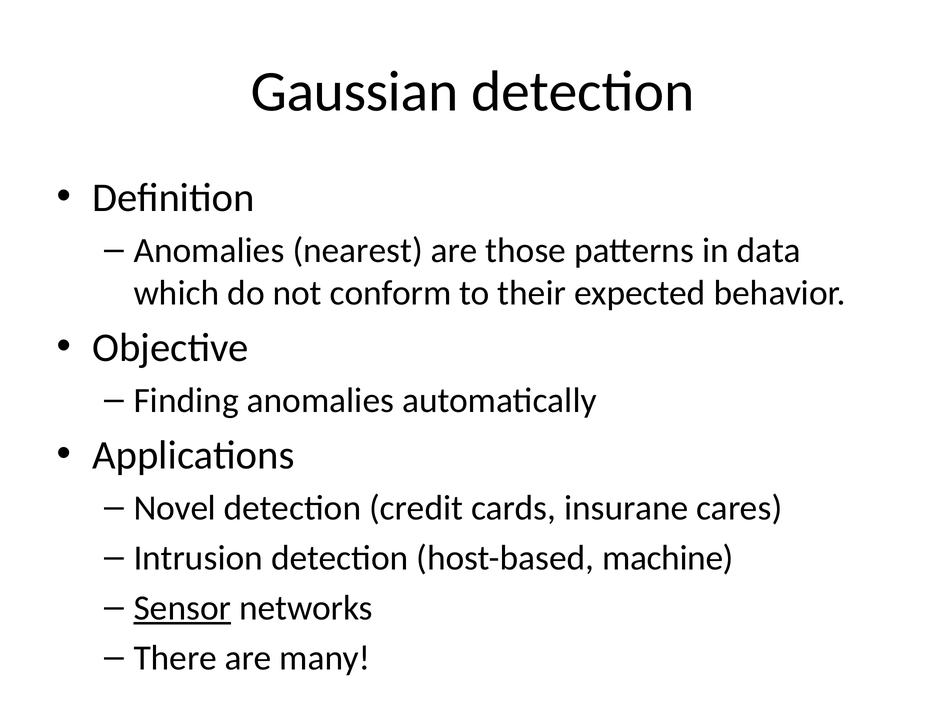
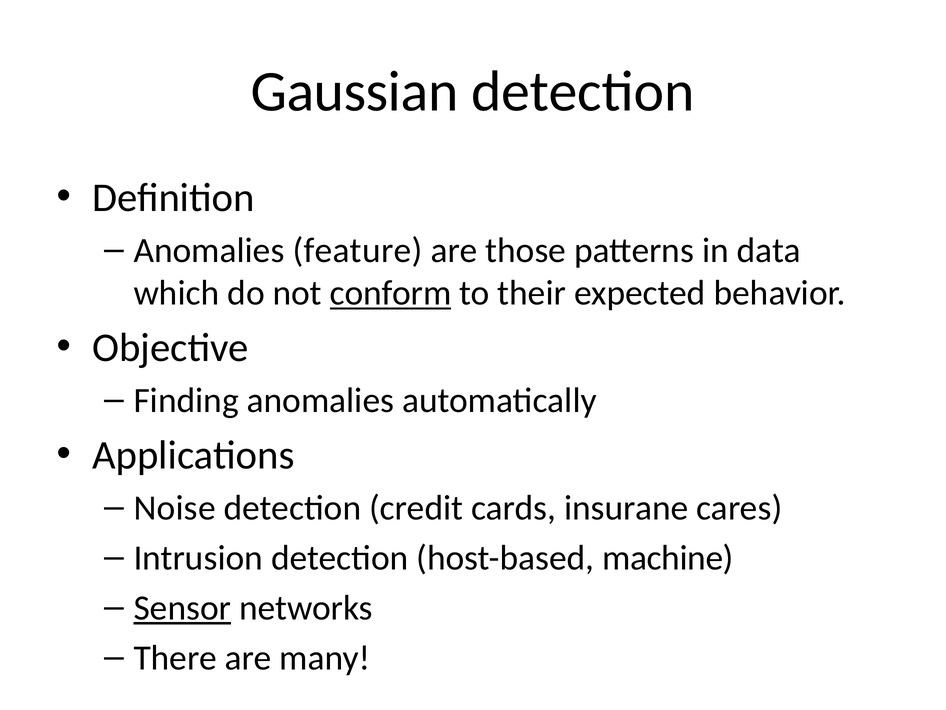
nearest: nearest -> feature
conform underline: none -> present
Novel: Novel -> Noise
